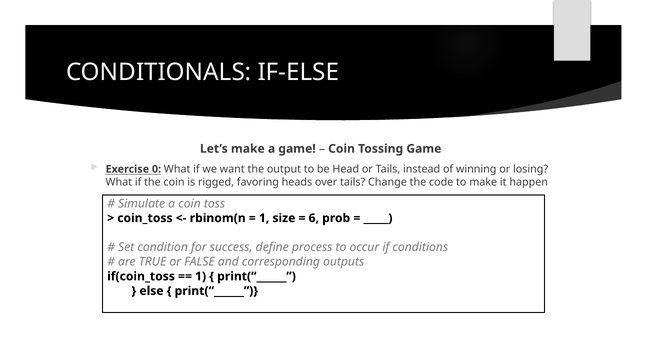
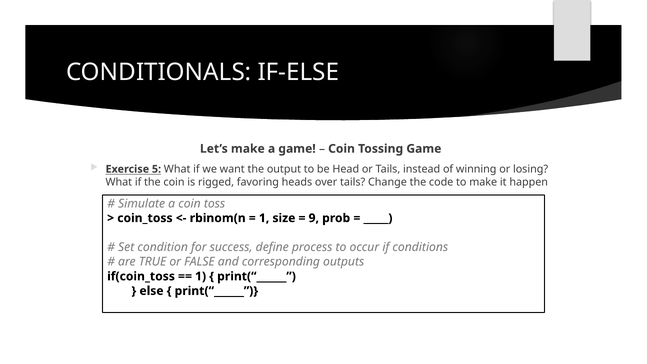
0: 0 -> 5
6: 6 -> 9
